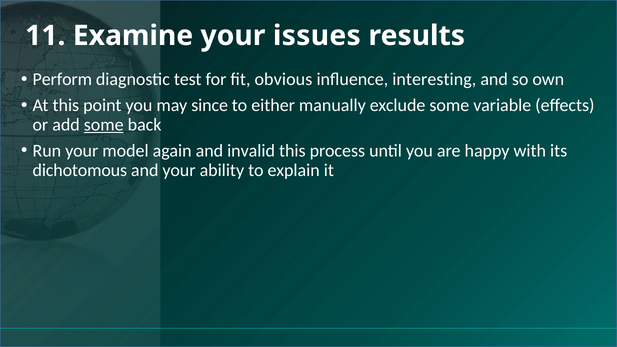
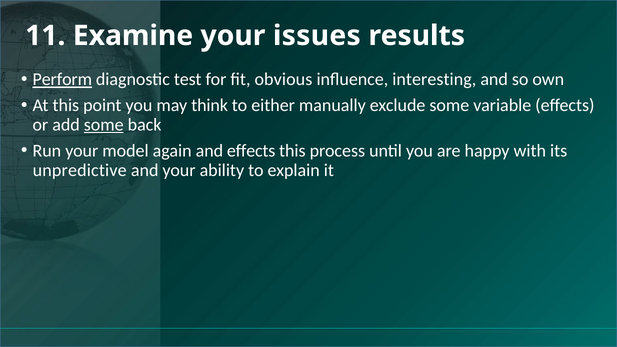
Perform underline: none -> present
since: since -> think
and invalid: invalid -> effects
dichotomous: dichotomous -> unpredictive
